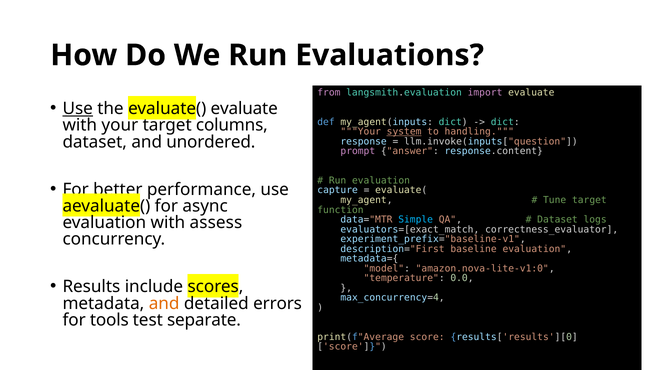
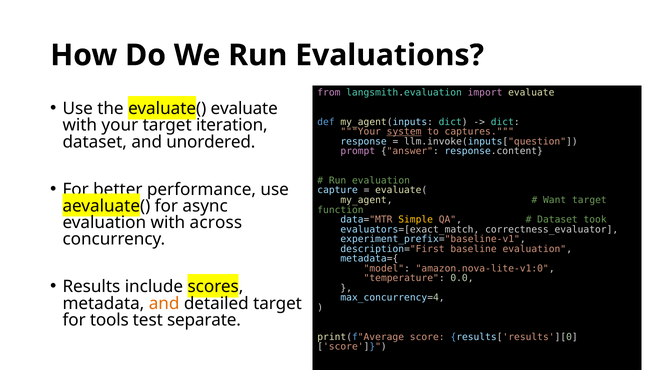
Use at (78, 109) underline: present -> none
columns: columns -> iteration
handling: handling -> captures
Tune: Tune -> Want
Simple colour: light blue -> yellow
logs: logs -> took
assess: assess -> across
detailed errors: errors -> target
